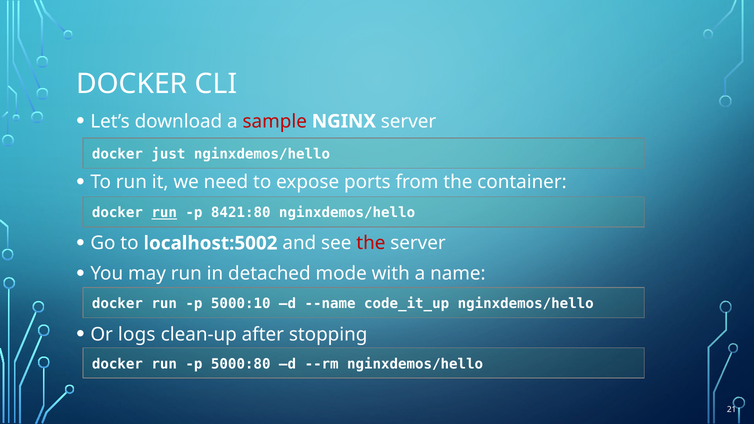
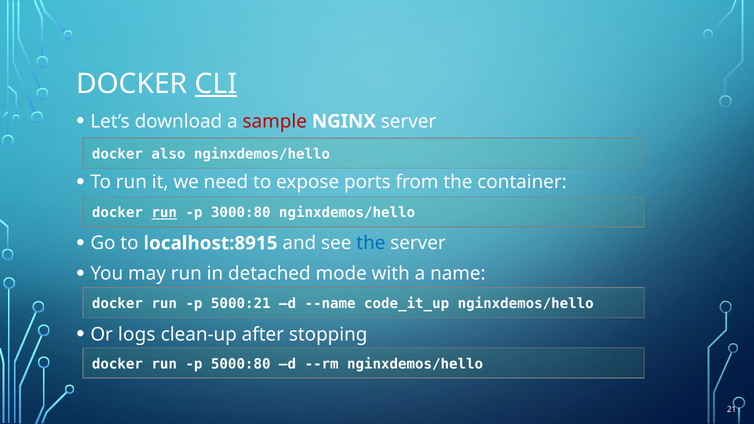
CLI underline: none -> present
just: just -> also
8421:80: 8421:80 -> 3000:80
localhost:5002: localhost:5002 -> localhost:8915
the at (371, 243) colour: red -> blue
5000:10: 5000:10 -> 5000:21
